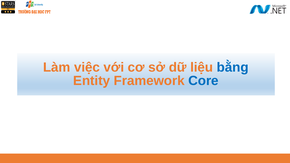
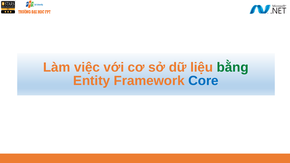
bằng colour: blue -> green
